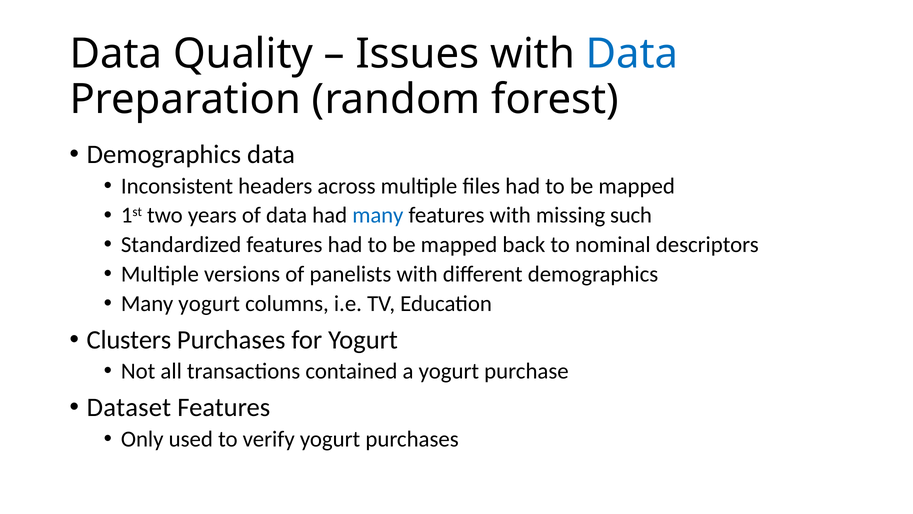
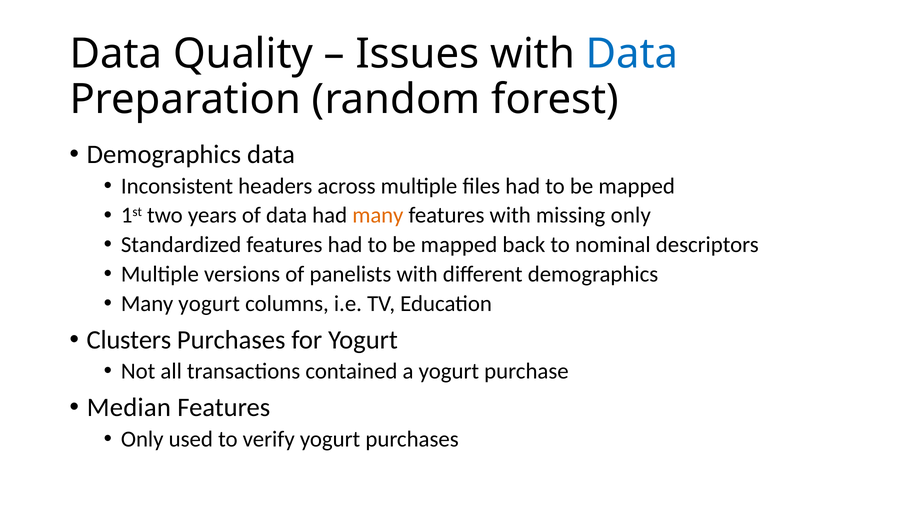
many at (378, 215) colour: blue -> orange
missing such: such -> only
Dataset: Dataset -> Median
